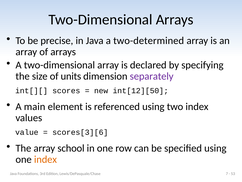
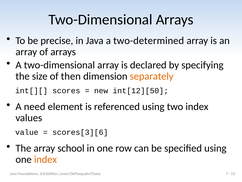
units: units -> then
separately colour: purple -> orange
main: main -> need
